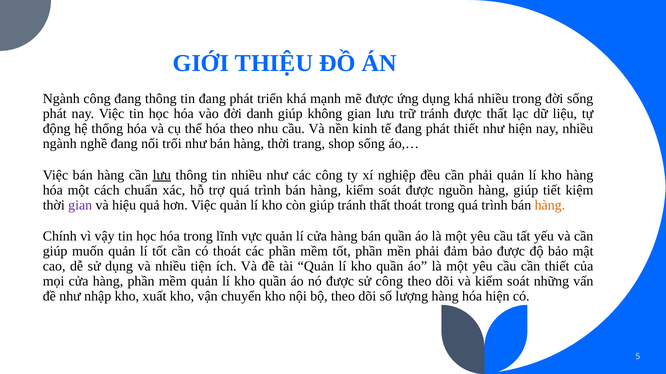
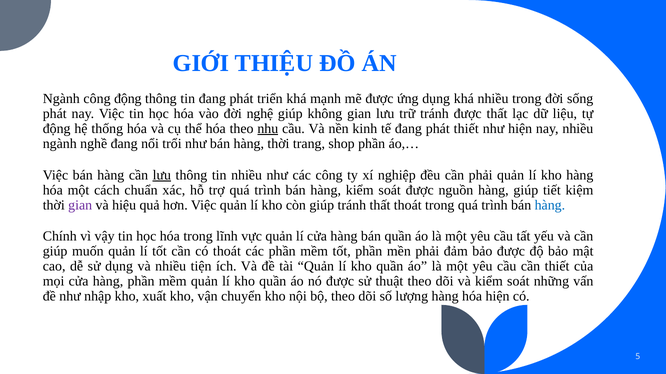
công đang: đang -> động
danh: danh -> nghệ
nhu underline: none -> present
shop sống: sống -> phần
hàng at (550, 205) colour: orange -> blue
sử công: công -> thuật
